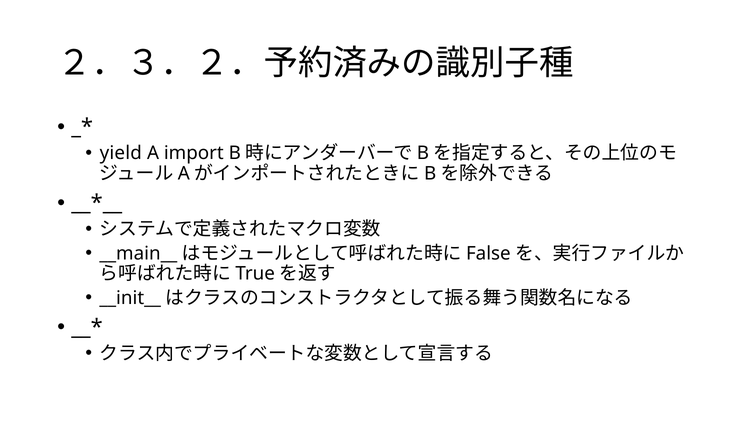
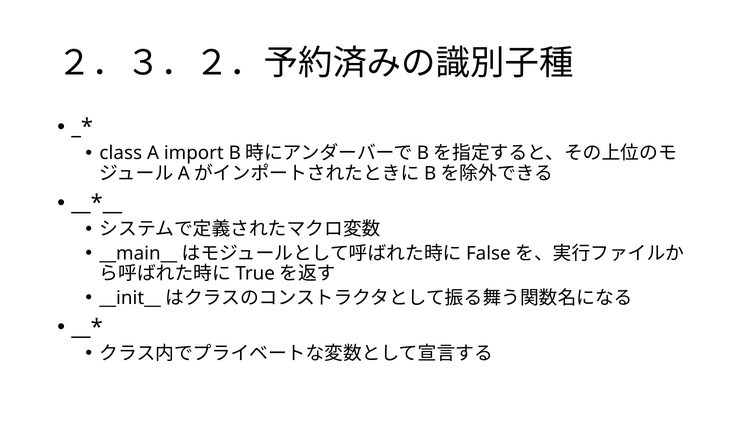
yield: yield -> class
